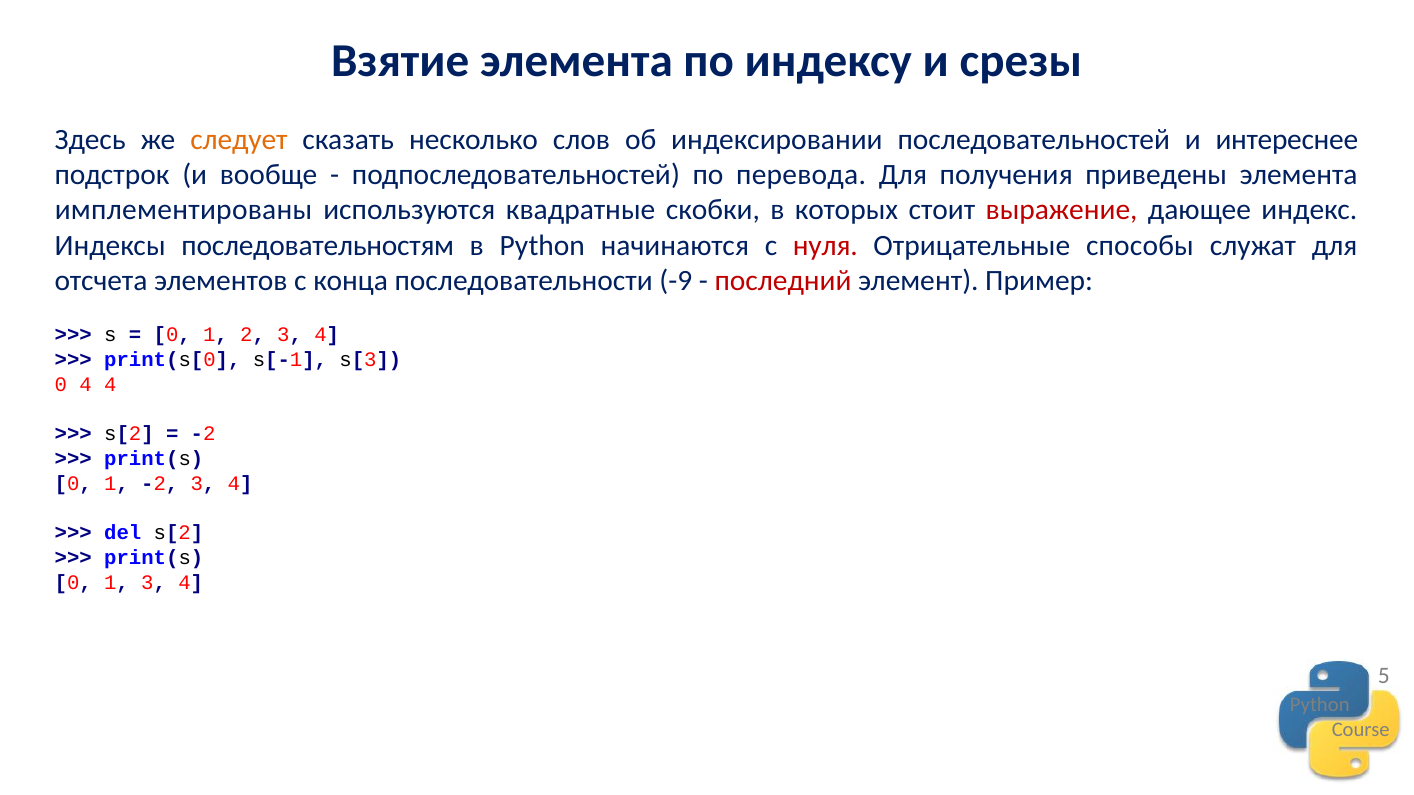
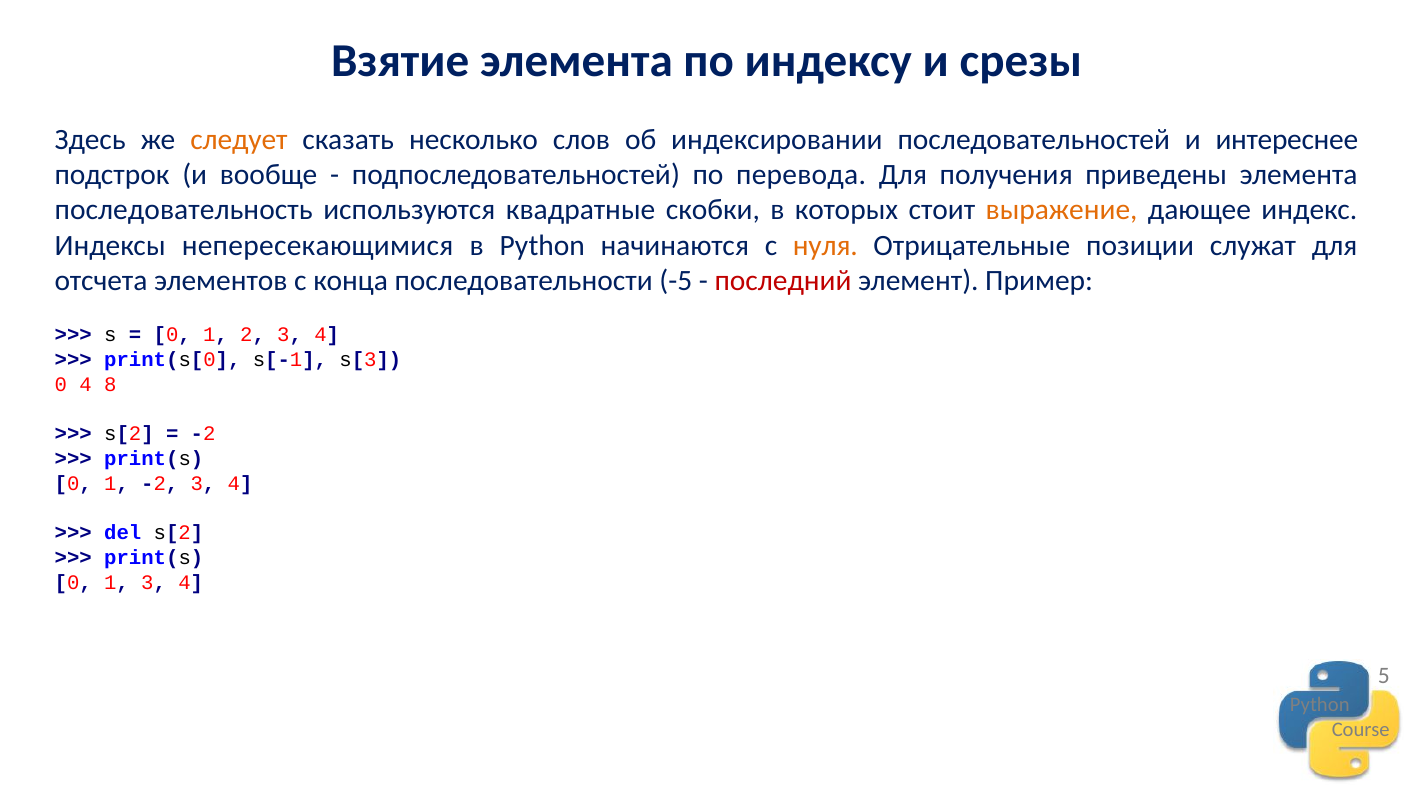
имплементированы: имплементированы -> последовательность
выражение colour: red -> orange
последовательностям: последовательностям -> непересекающимися
нуля colour: red -> orange
способы: способы -> позиции
-9: -9 -> -5
4 4: 4 -> 8
